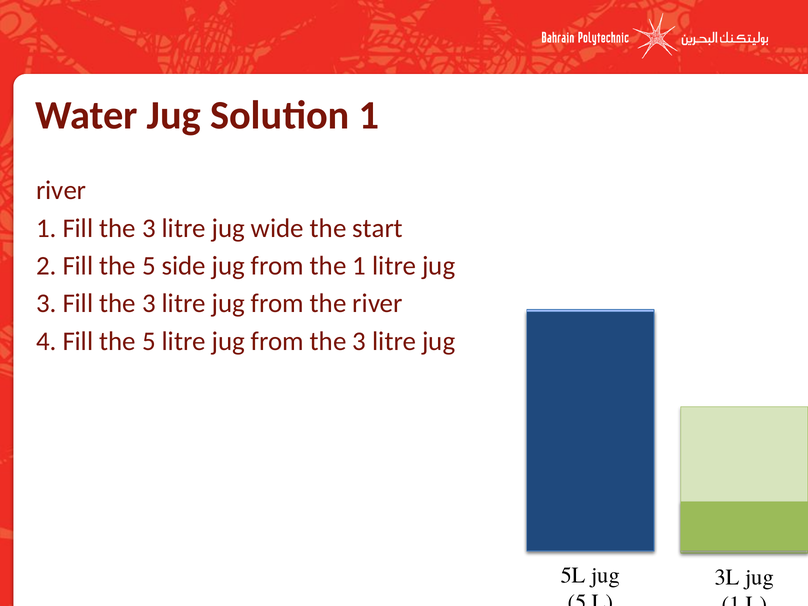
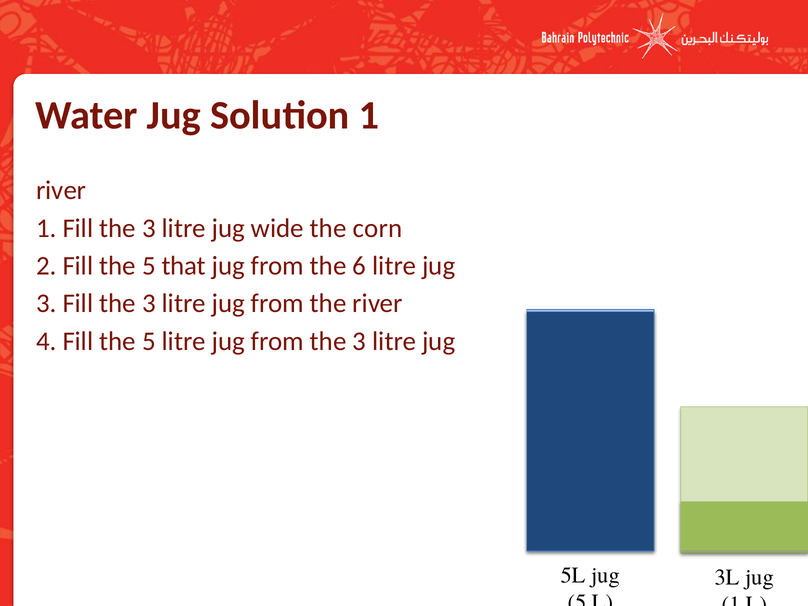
start: start -> corn
side: side -> that
the 1: 1 -> 6
